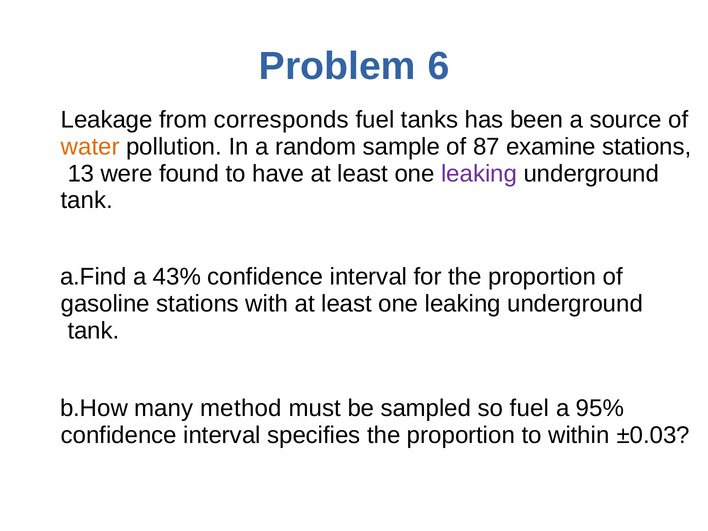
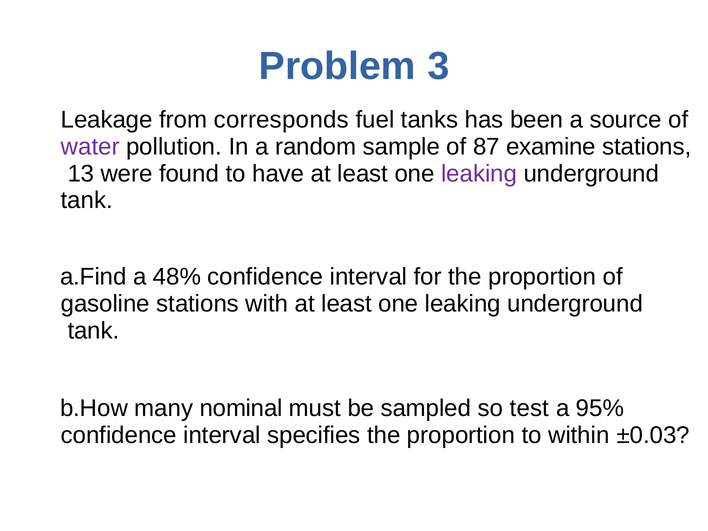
6: 6 -> 3
water colour: orange -> purple
43%: 43% -> 48%
method: method -> nominal
so fuel: fuel -> test
